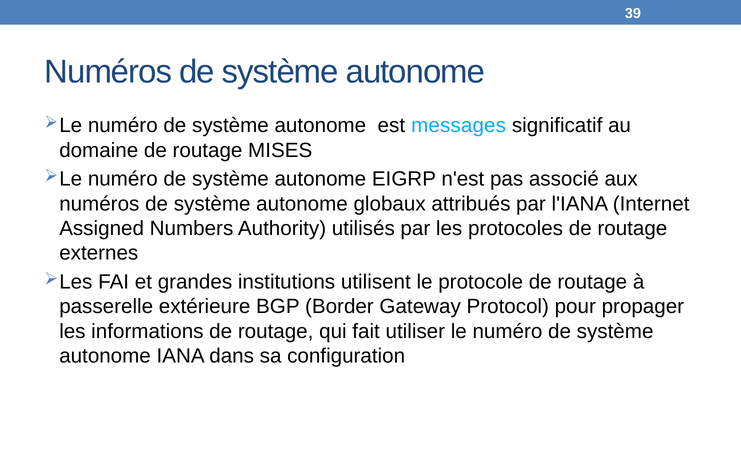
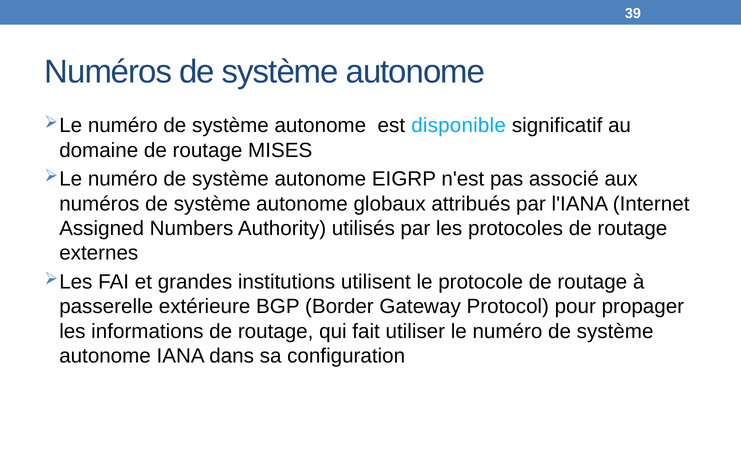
messages: messages -> disponible
